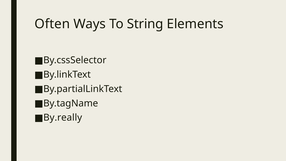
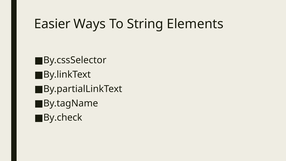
Often: Often -> Easier
By.really: By.really -> By.check
